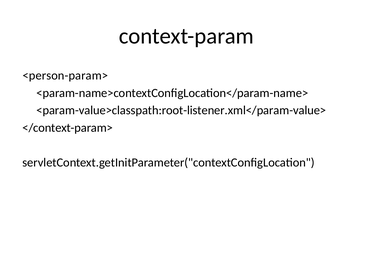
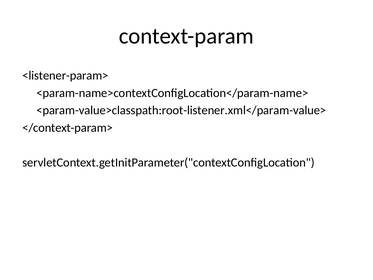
<person-param>: <person-param> -> <listener-param>
